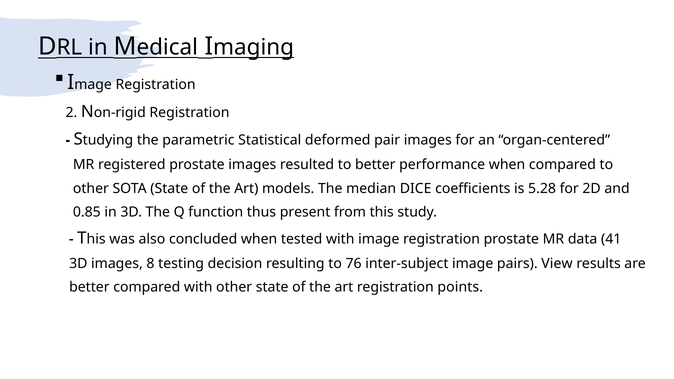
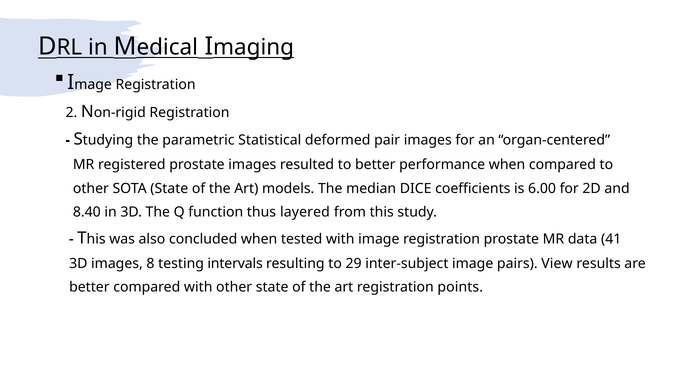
5.28: 5.28 -> 6.00
0.85: 0.85 -> 8.40
present: present -> layered
decision: decision -> intervals
76: 76 -> 29
